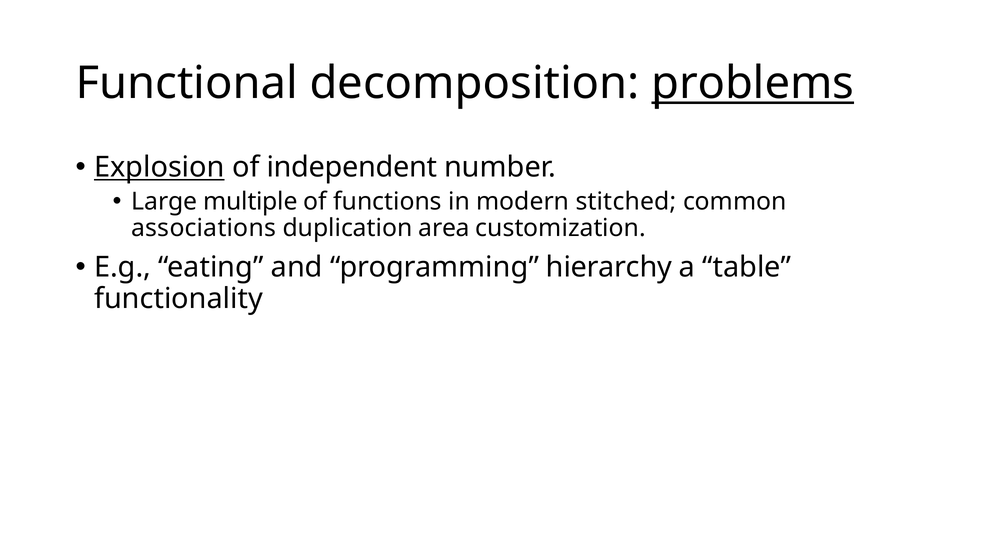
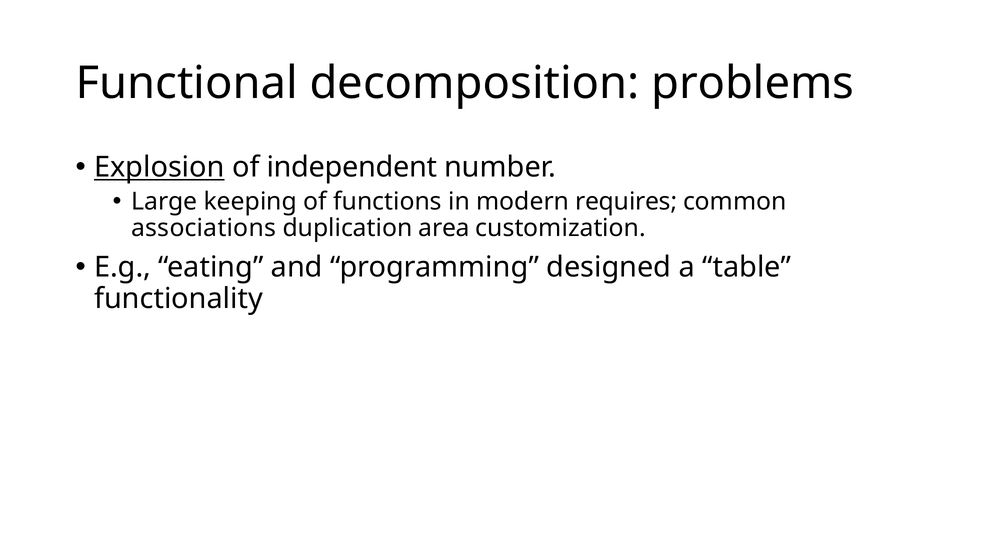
problems underline: present -> none
multiple: multiple -> keeping
stitched: stitched -> requires
hierarchy: hierarchy -> designed
